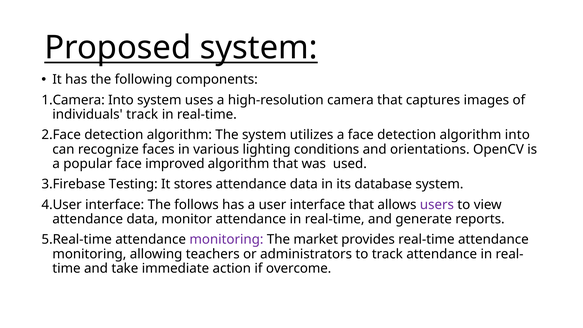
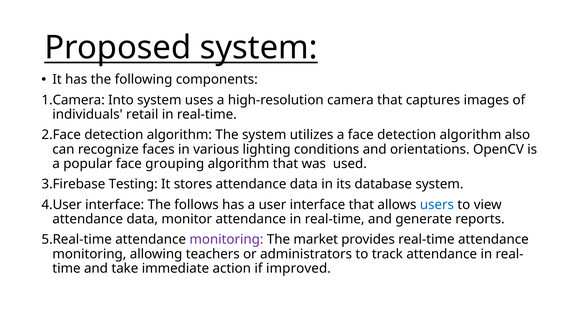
individuals track: track -> retail
algorithm into: into -> also
improved: improved -> grouping
users colour: purple -> blue
overcome: overcome -> improved
